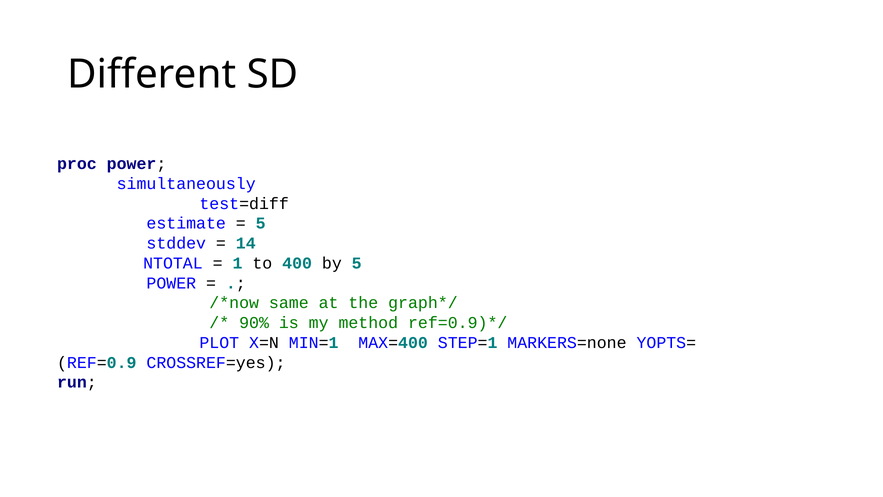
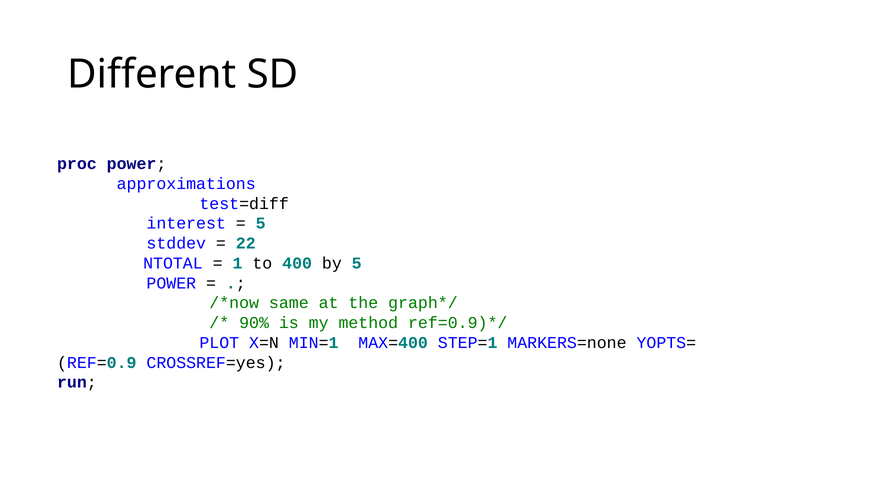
simultaneously: simultaneously -> approximations
estimate: estimate -> interest
14: 14 -> 22
